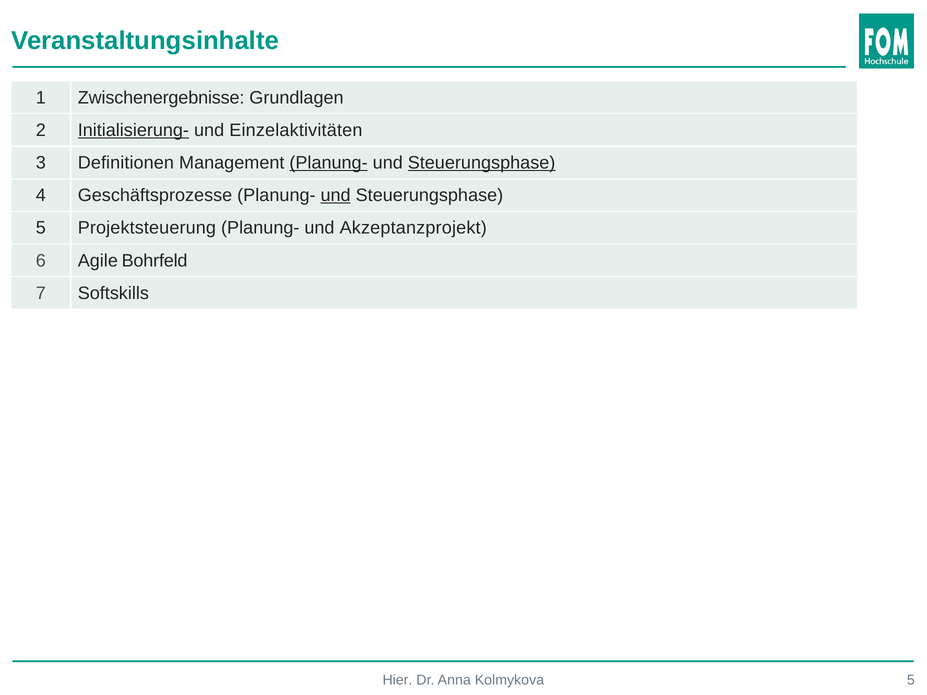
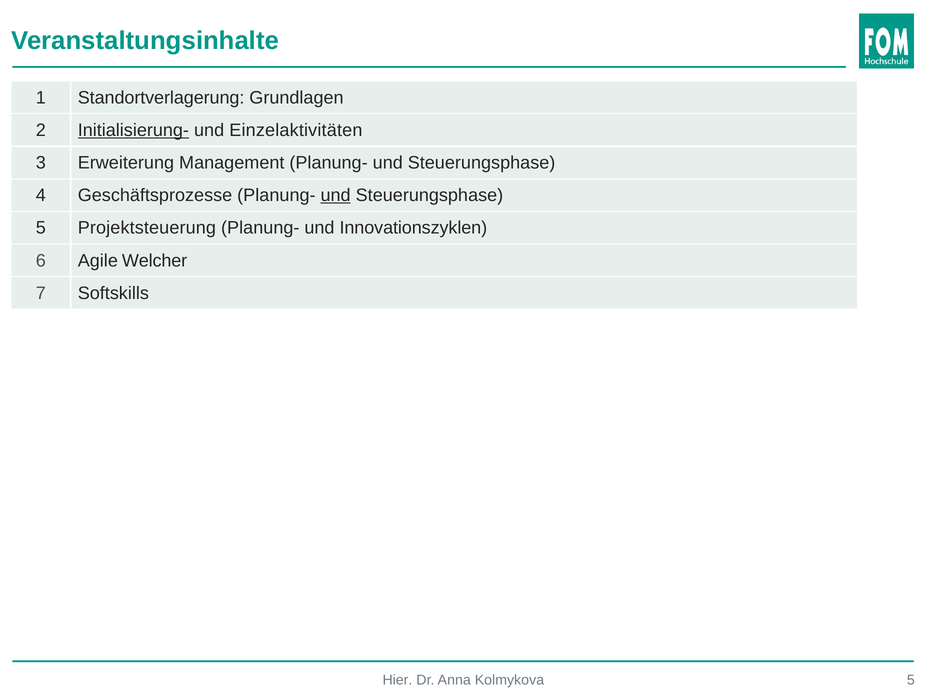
Zwischenergebnisse: Zwischenergebnisse -> Standortverlagerung
Definitionen: Definitionen -> Erweiterung
Planung- at (329, 163) underline: present -> none
Steuerungsphase at (482, 163) underline: present -> none
Akzeptanzprojekt: Akzeptanzprojekt -> Innovationszyklen
Bohrfeld: Bohrfeld -> Welcher
